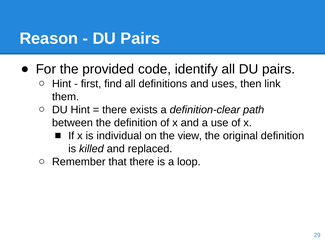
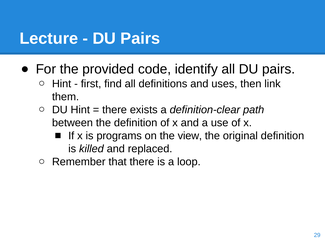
Reason: Reason -> Lecture
individual: individual -> programs
